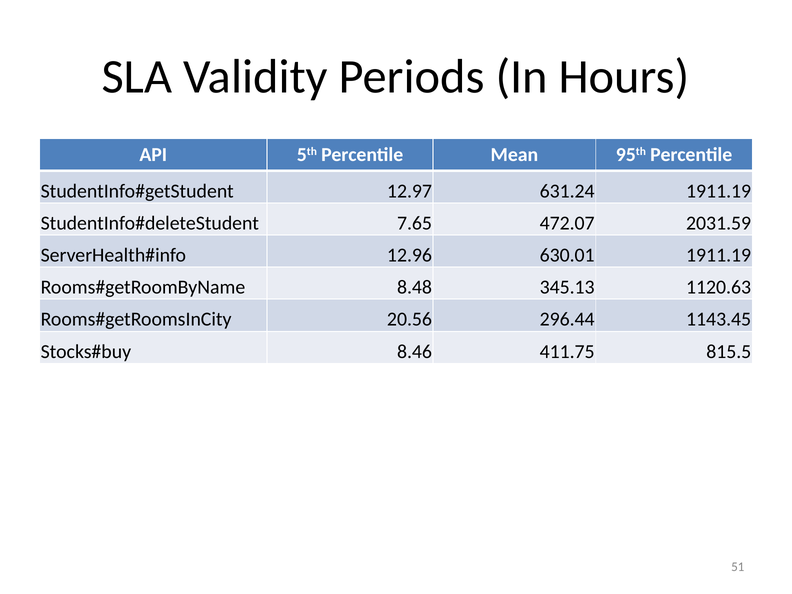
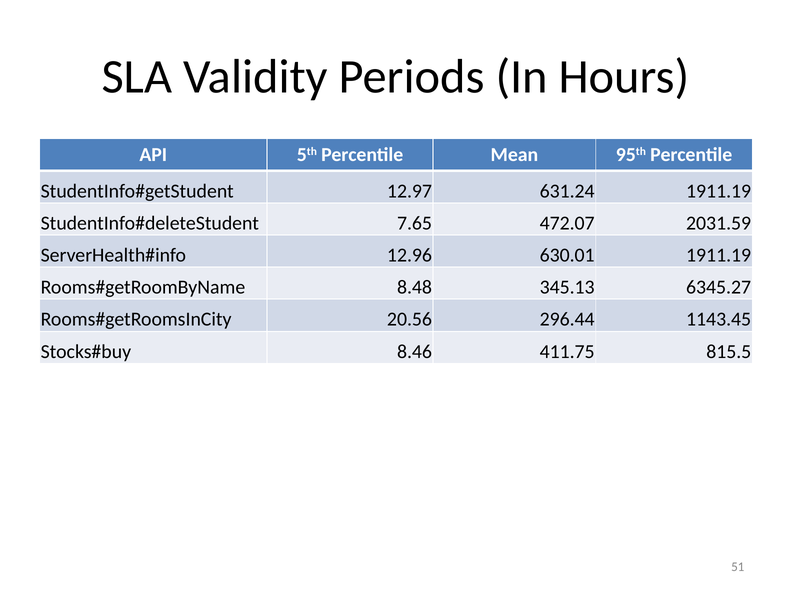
1120.63: 1120.63 -> 6345.27
